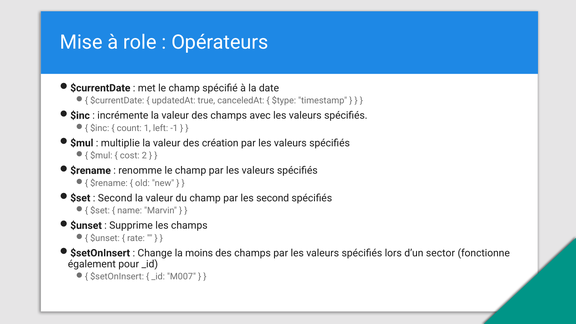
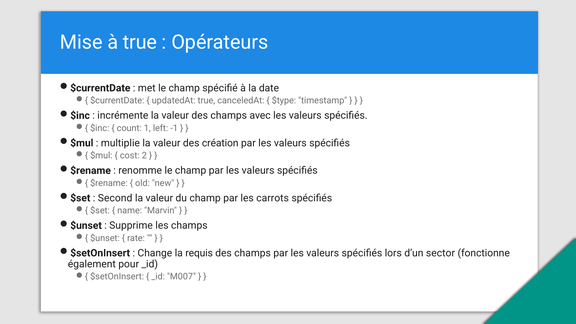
à role: role -> true
les second: second -> carrots
moins: moins -> requis
